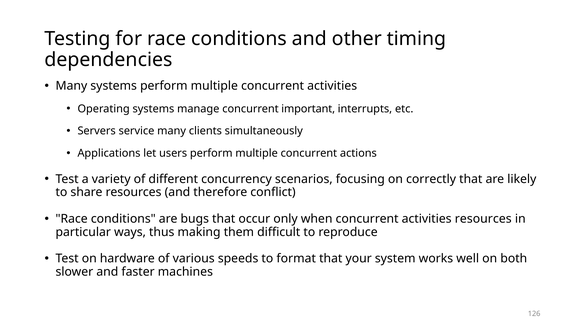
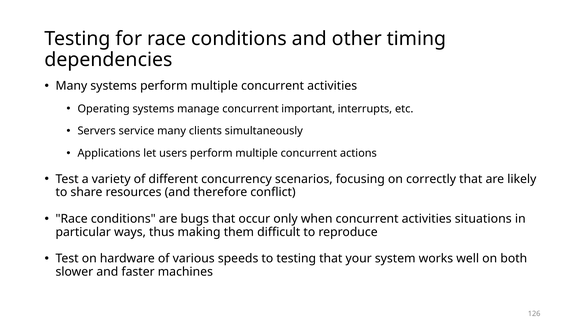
activities resources: resources -> situations
to format: format -> testing
